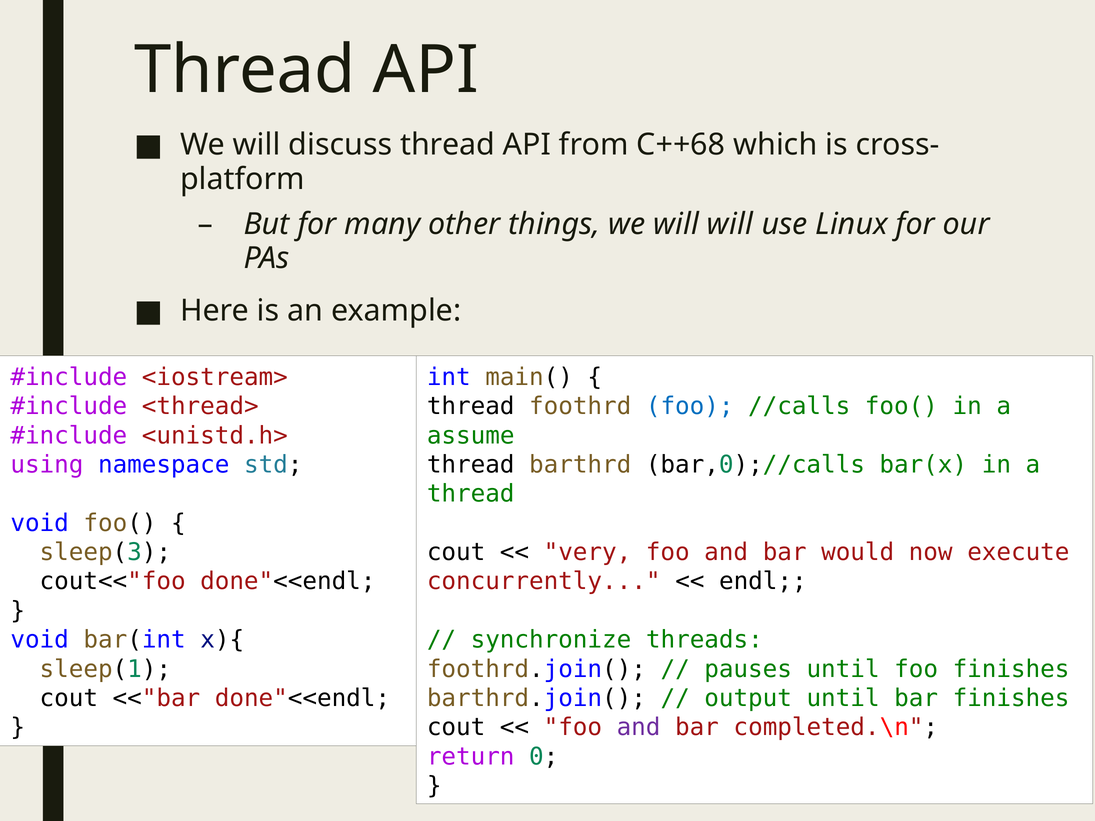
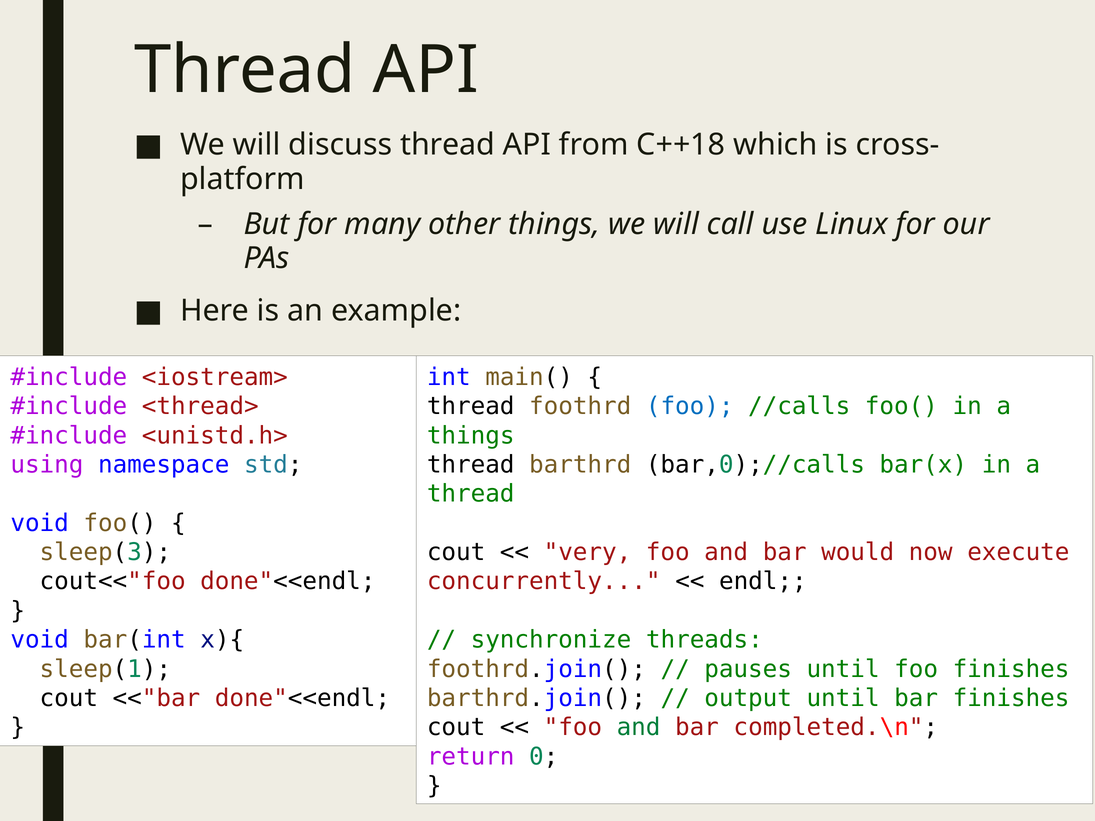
C++68: C++68 -> C++18
will will: will -> call
assume at (471, 436): assume -> things
and at (639, 728) colour: purple -> green
